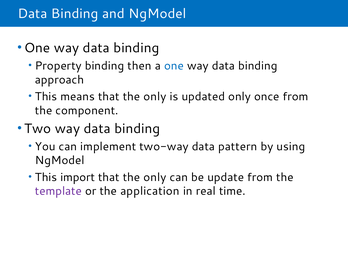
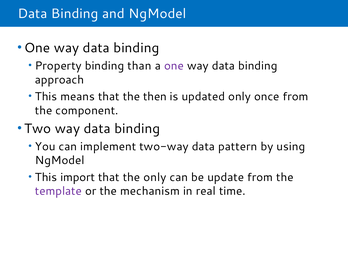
then: then -> than
one at (174, 66) colour: blue -> purple
means that the only: only -> then
application: application -> mechanism
